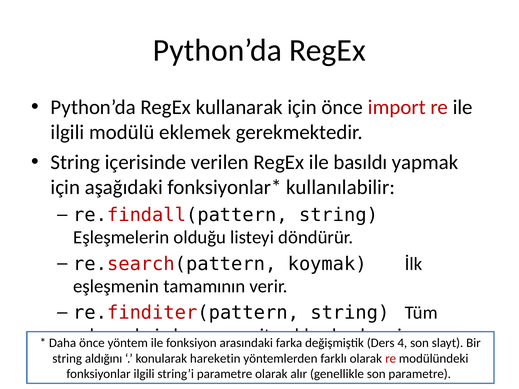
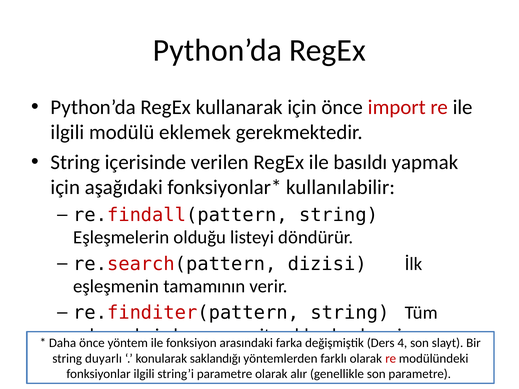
koymak: koymak -> dizisi
aldığını: aldığını -> duyarlı
hareketin: hareketin -> saklandığı
